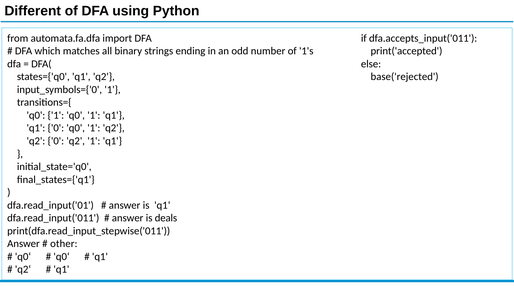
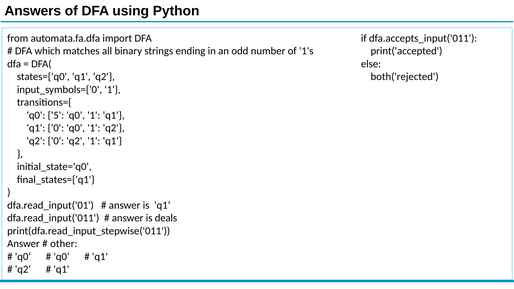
Different: Different -> Answers
base('rejected: base('rejected -> both('rejected
1 at (56, 115): 1 -> 5
